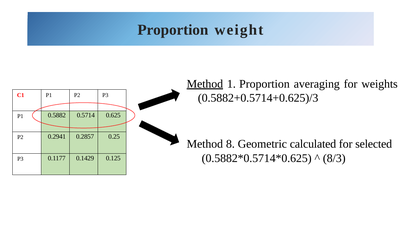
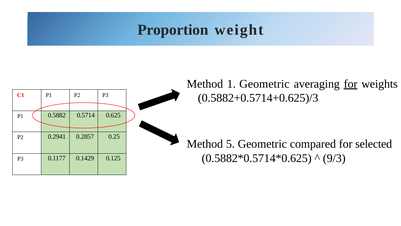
Method at (205, 84) underline: present -> none
1 Proportion: Proportion -> Geometric
for at (351, 84) underline: none -> present
8: 8 -> 5
calculated: calculated -> compared
8/3: 8/3 -> 9/3
